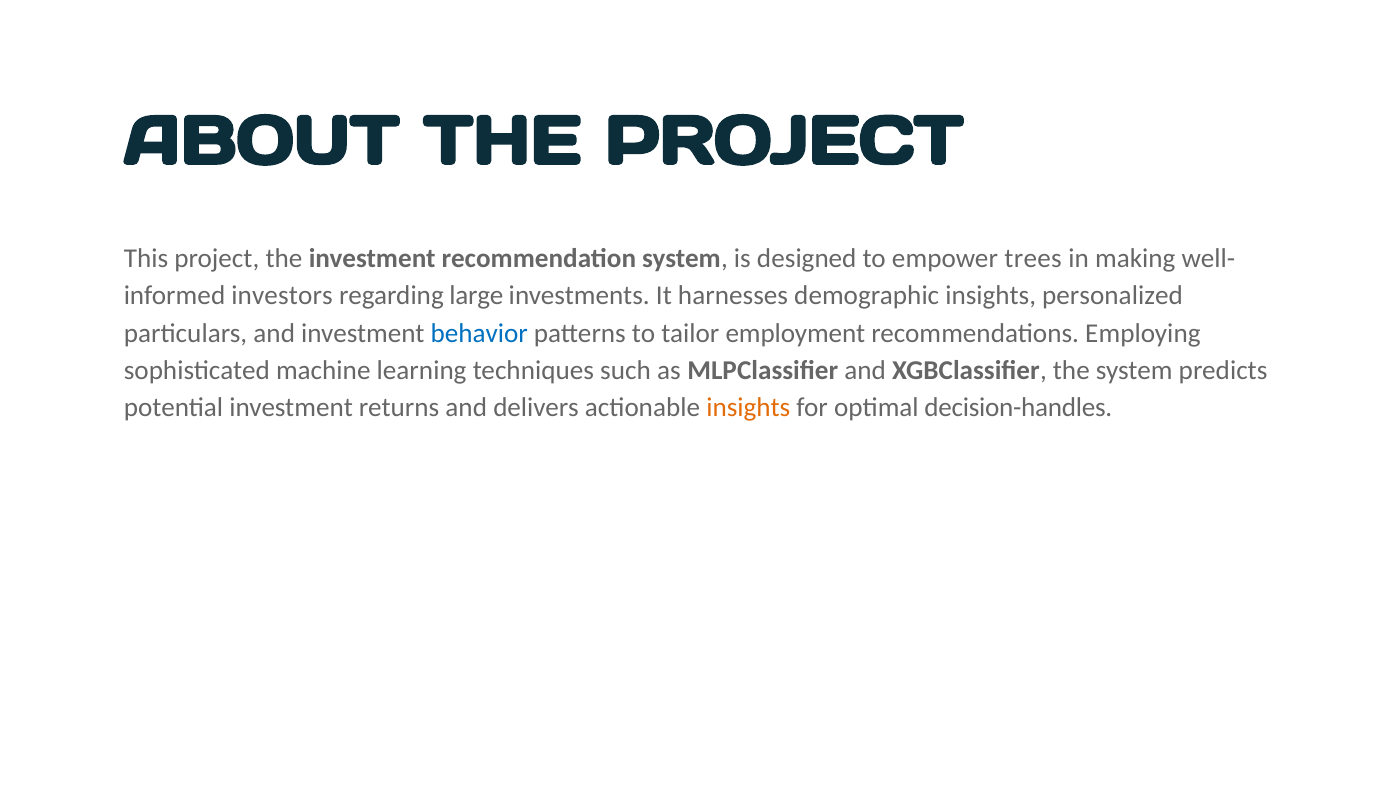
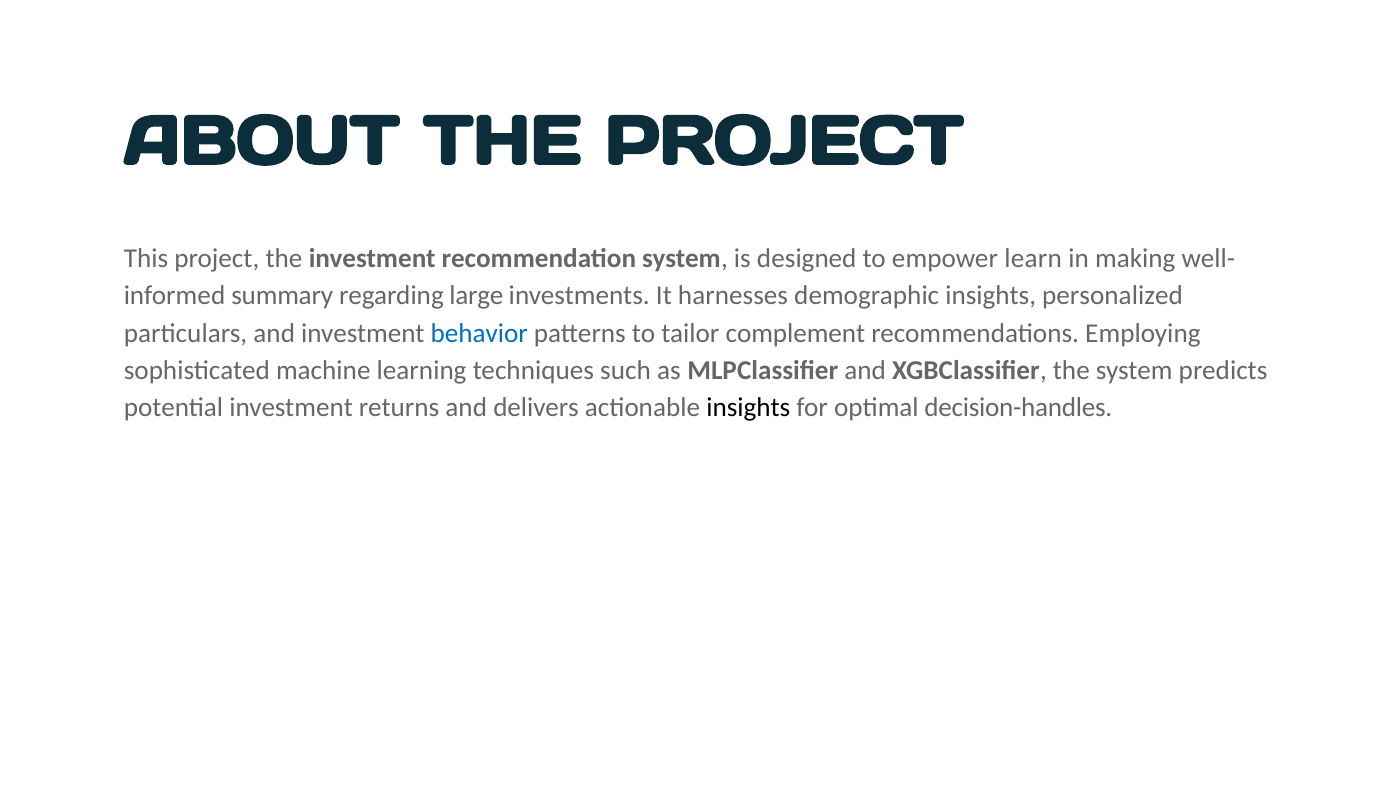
trees: trees -> learn
investors: investors -> summary
employment: employment -> complement
insights at (748, 408) colour: orange -> black
